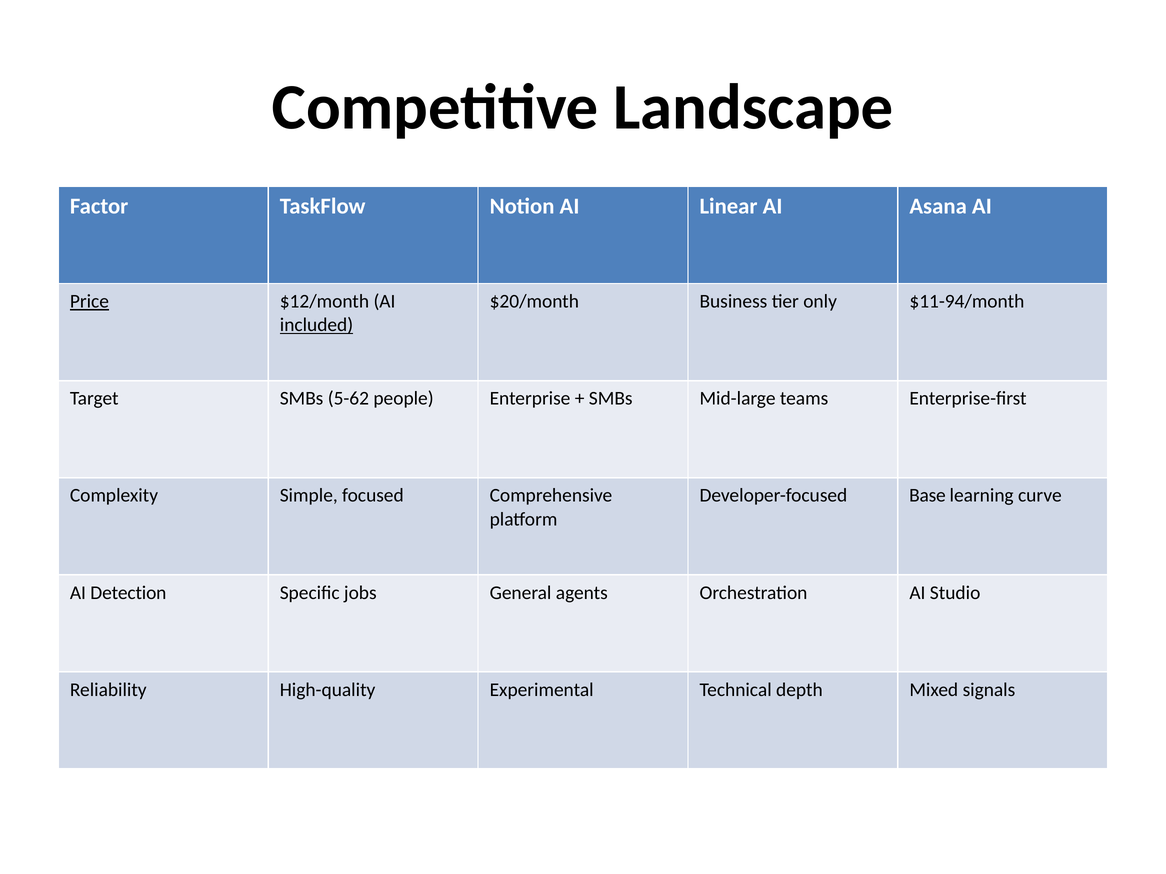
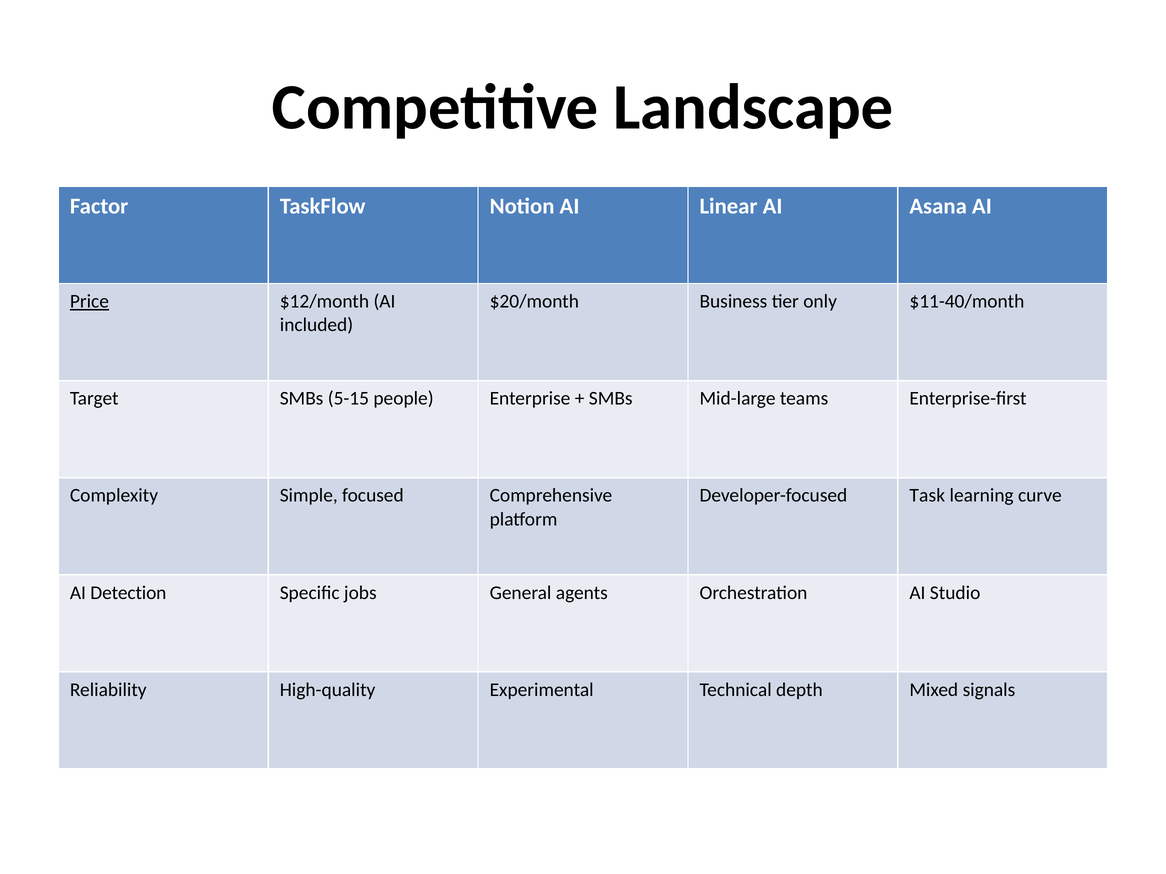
$11-94/month: $11-94/month -> $11-40/month
included underline: present -> none
5-62: 5-62 -> 5-15
Base: Base -> Task
